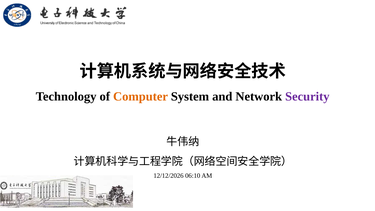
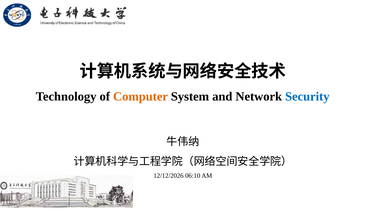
Security colour: purple -> blue
